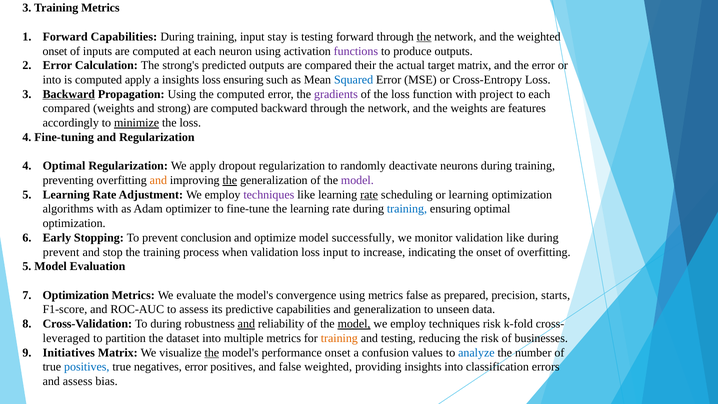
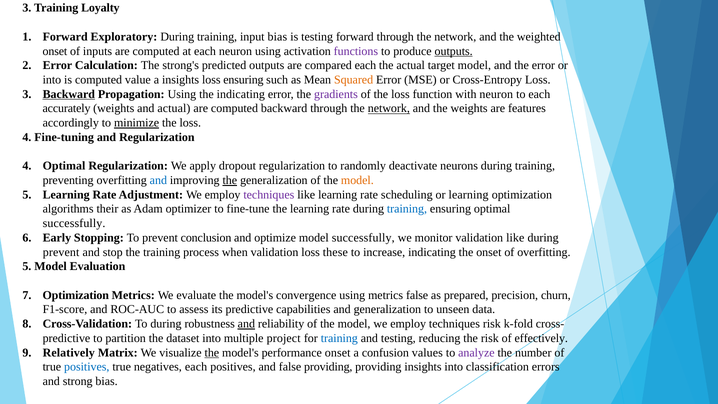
Training Metrics: Metrics -> Loyalty
Forward Capabilities: Capabilities -> Exploratory
input stay: stay -> bias
the at (424, 37) underline: present -> none
outputs at (454, 51) underline: none -> present
compared their: their -> each
target matrix: matrix -> model
computed apply: apply -> value
Squared colour: blue -> orange
the computed: computed -> indicating
with project: project -> neuron
compared at (66, 108): compared -> accurately
and strong: strong -> actual
network at (389, 108) underline: none -> present
and at (158, 180) colour: orange -> blue
model at (357, 180) colour: purple -> orange
rate at (369, 195) underline: present -> none
algorithms with: with -> their
optimization at (74, 223): optimization -> successfully
loss input: input -> these
starts: starts -> churn
model at (354, 324) underline: present -> none
leveraged at (66, 338): leveraged -> predictive
multiple metrics: metrics -> project
training at (339, 338) colour: orange -> blue
businesses: businesses -> effectively
Initiatives: Initiatives -> Relatively
analyze colour: blue -> purple
negatives error: error -> each
false weighted: weighted -> providing
and assess: assess -> strong
